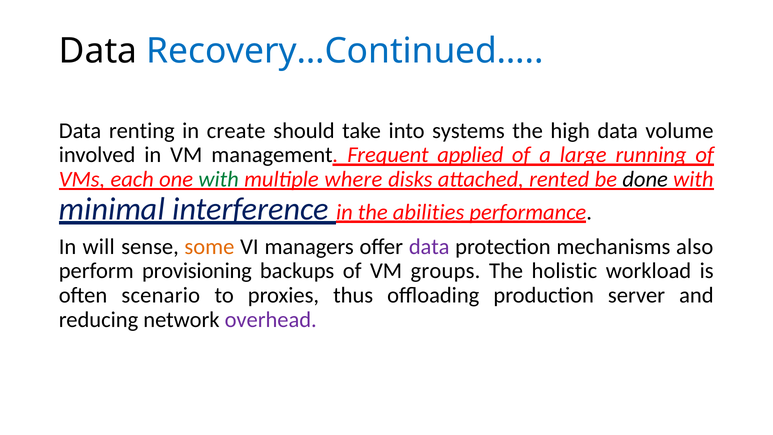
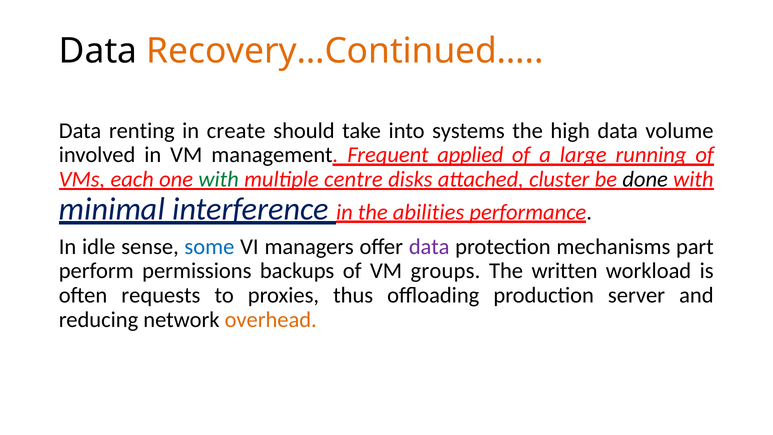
Recovery…Continued… colour: blue -> orange
where: where -> centre
rented: rented -> cluster
will: will -> idle
some colour: orange -> blue
also: also -> part
provisioning: provisioning -> permissions
holistic: holistic -> written
scenario: scenario -> requests
overhead colour: purple -> orange
